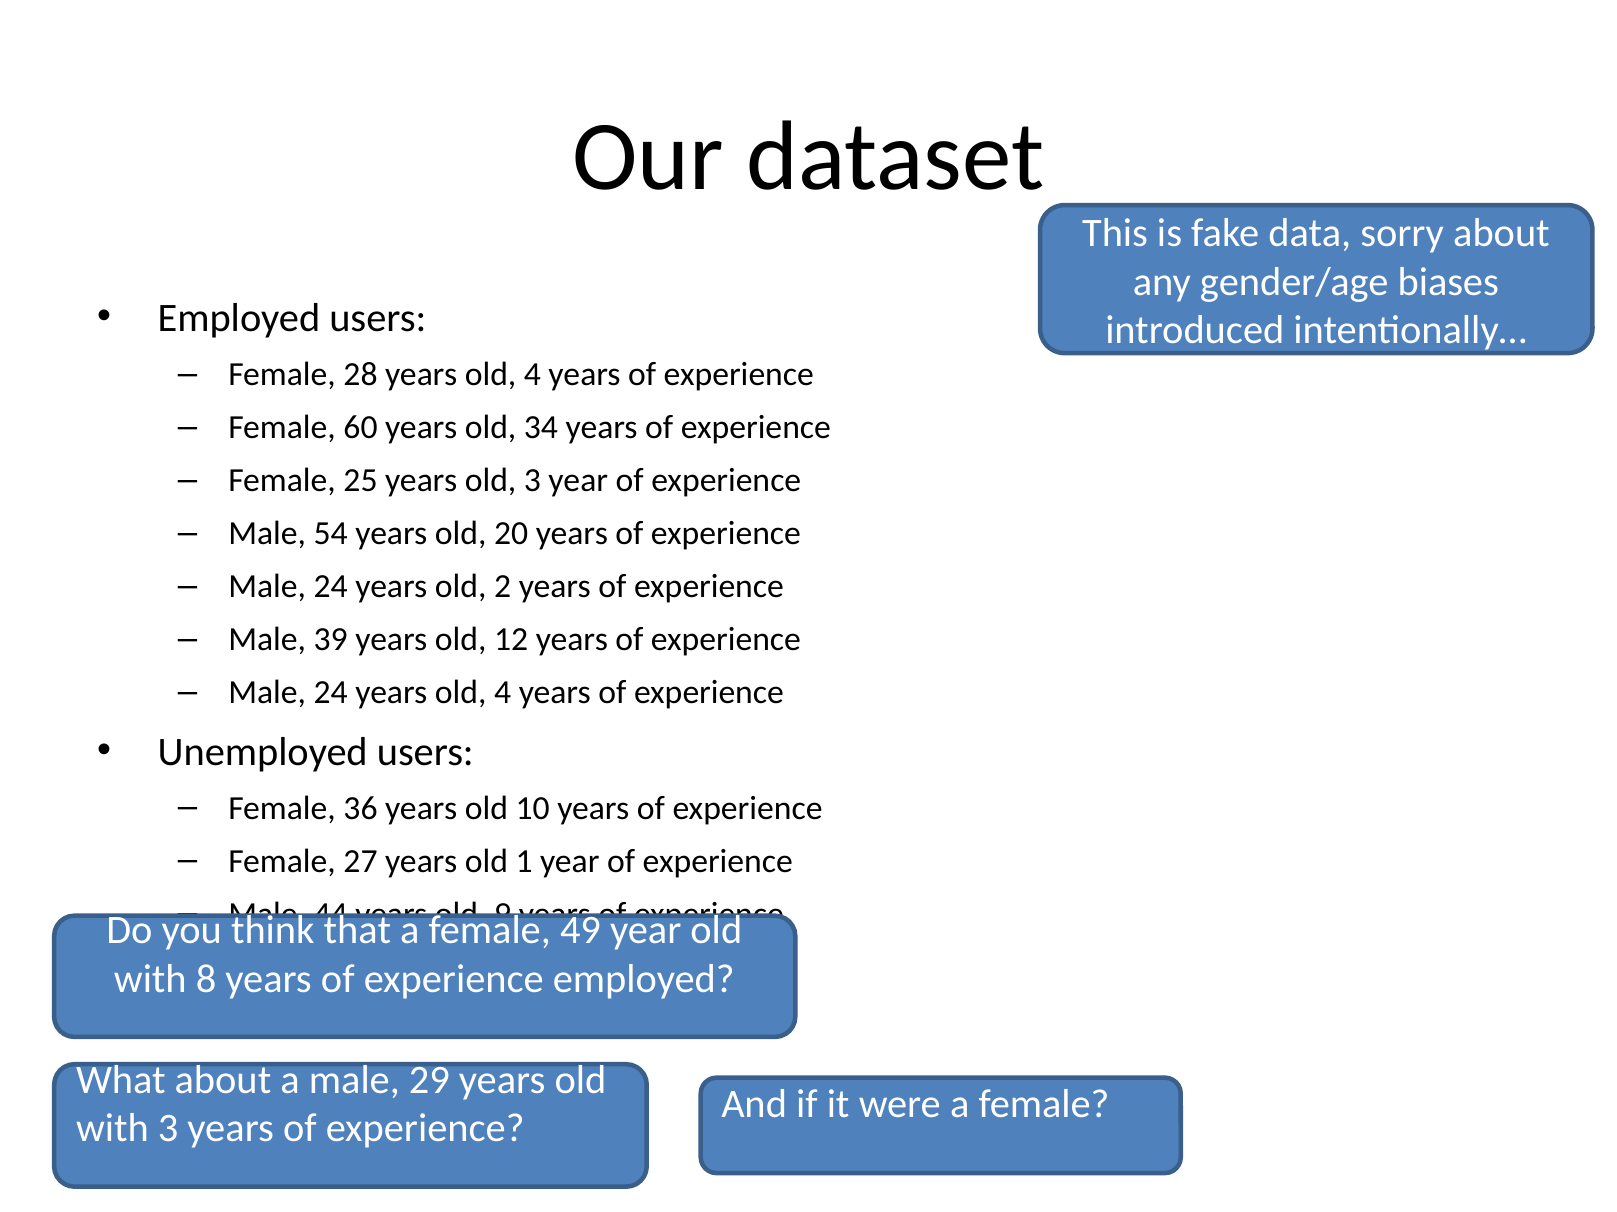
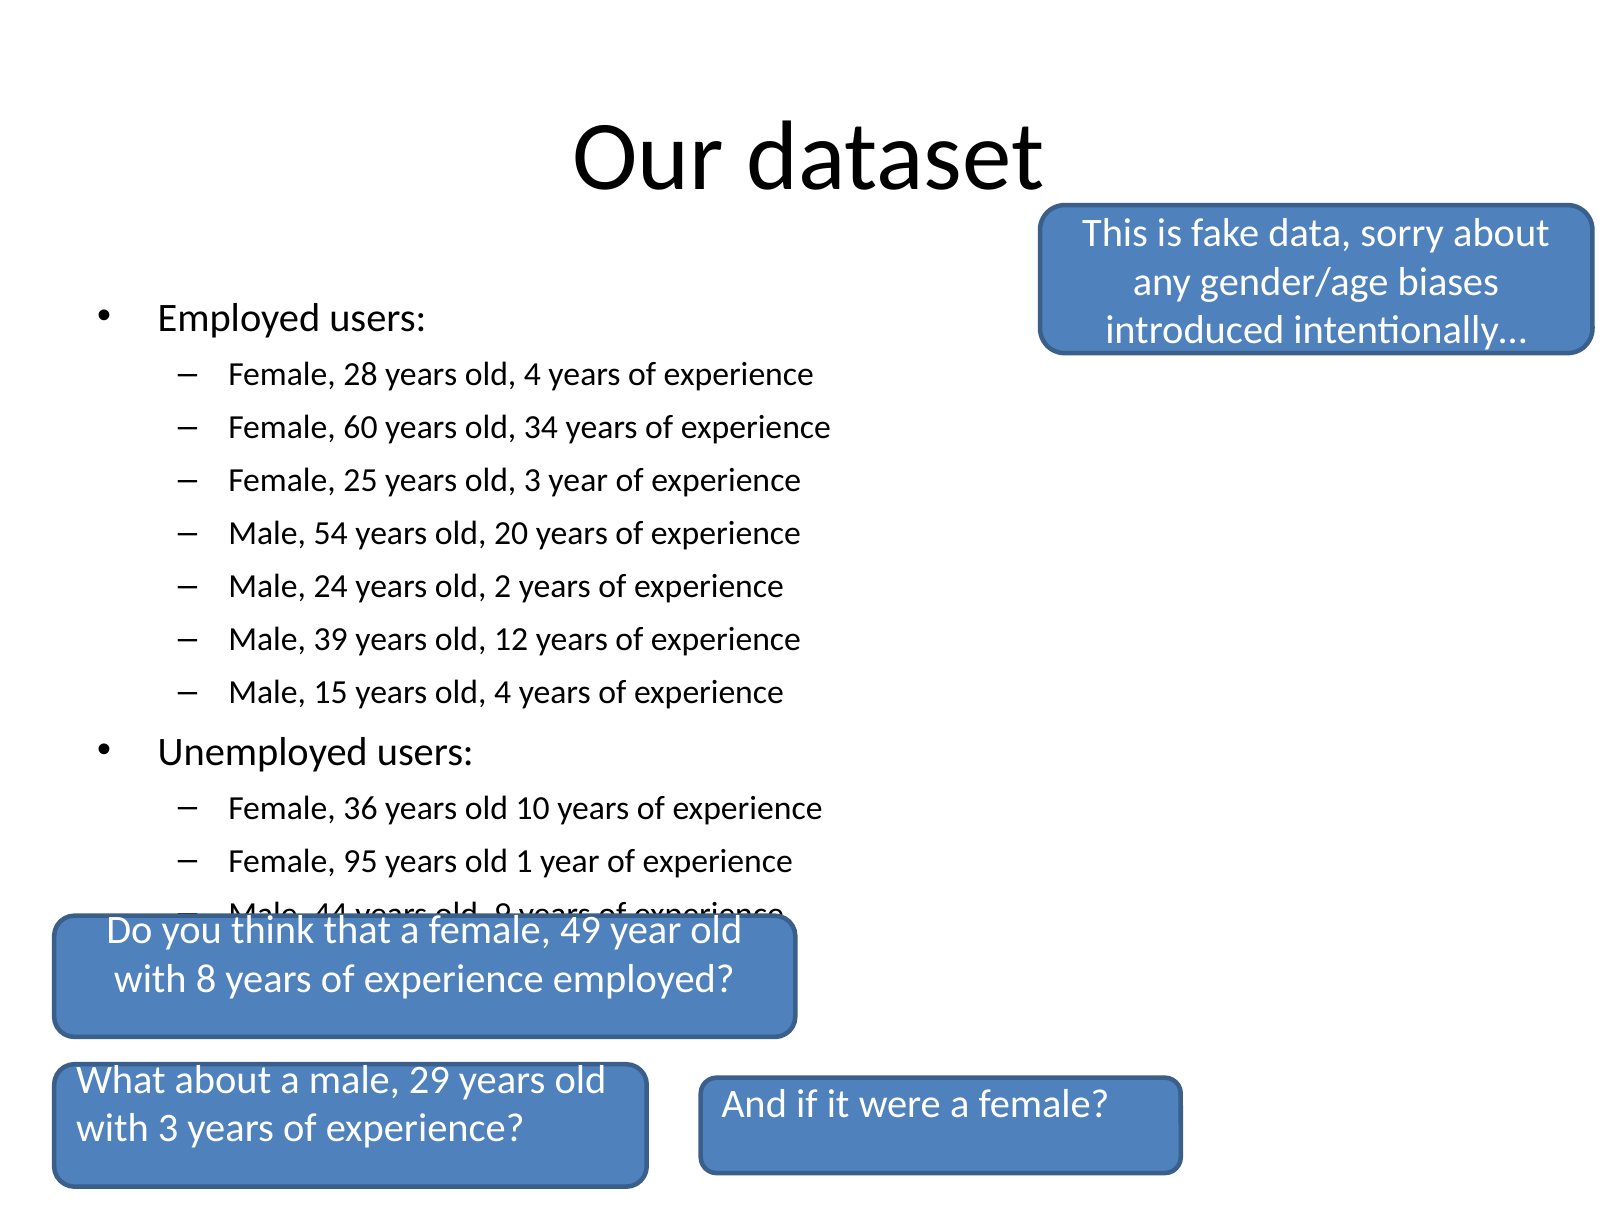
24 at (331, 693): 24 -> 15
27: 27 -> 95
